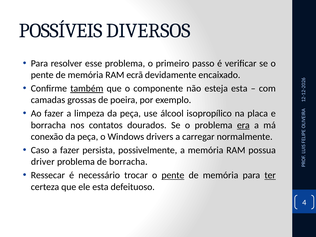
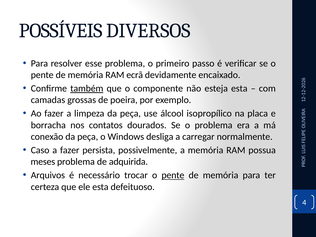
era underline: present -> none
drivers: drivers -> desliga
driver: driver -> meses
de borracha: borracha -> adquirida
Ressecar: Ressecar -> Arquivos
ter underline: present -> none
